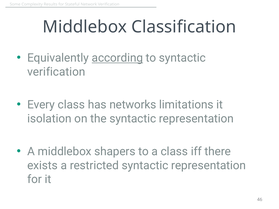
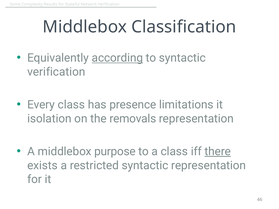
networks: networks -> presence
the syntactic: syntactic -> removals
shapers: shapers -> purpose
there underline: none -> present
